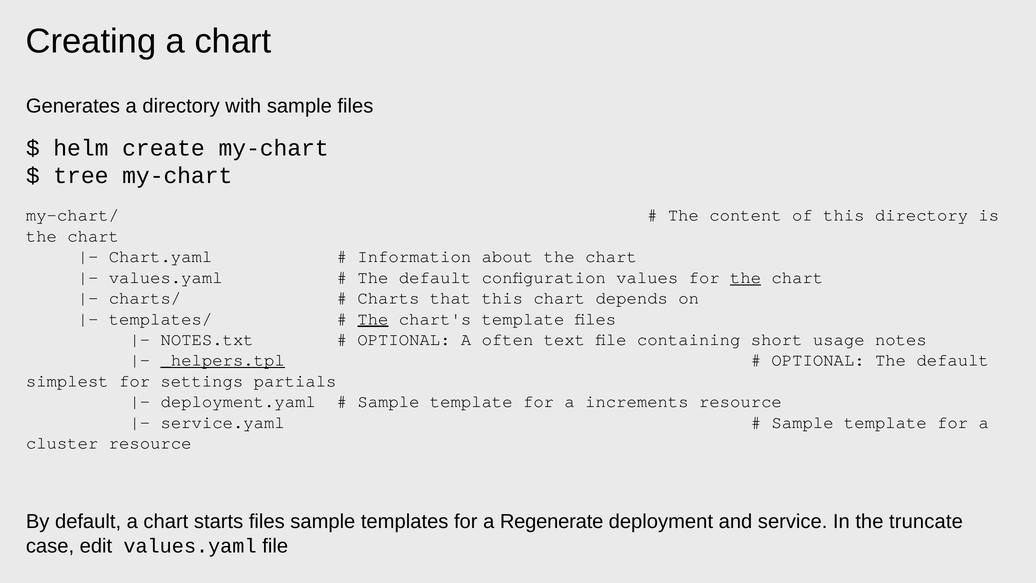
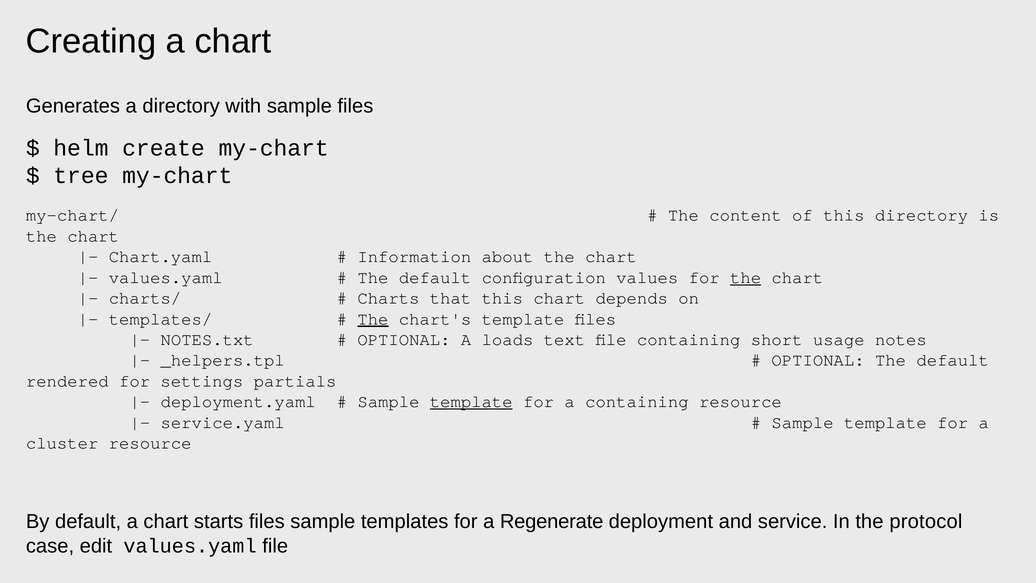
often: often -> loads
_helpers.tpl underline: present -> none
simplest: simplest -> rendered
template at (471, 402) underline: none -> present
a increments: increments -> containing
truncate: truncate -> protocol
